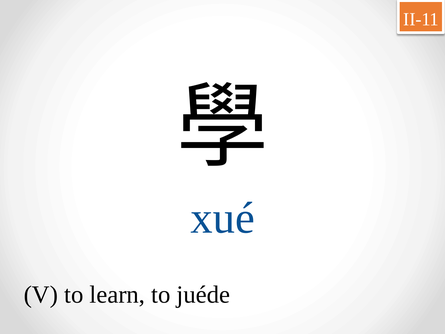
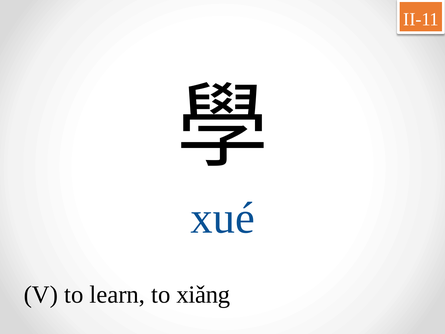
juéde: juéde -> xiǎng
